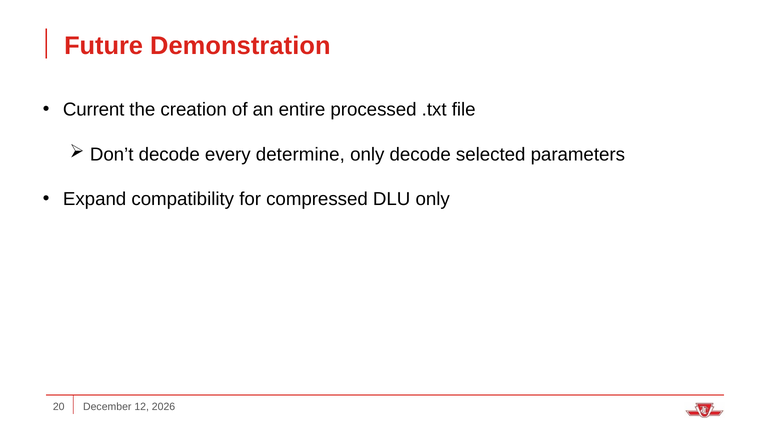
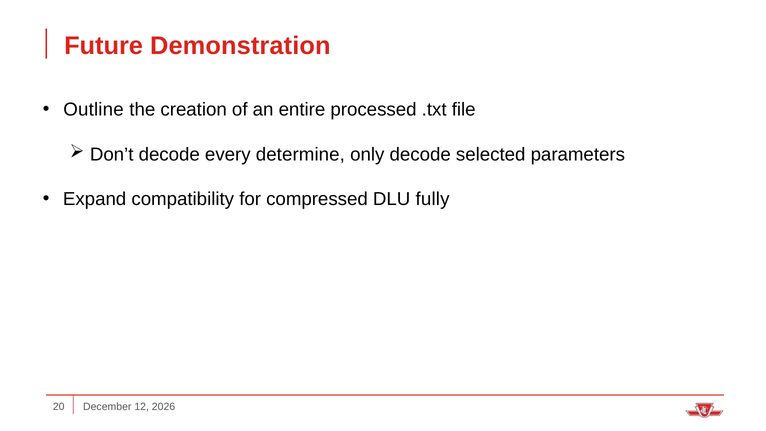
Current: Current -> Outline
DLU only: only -> fully
